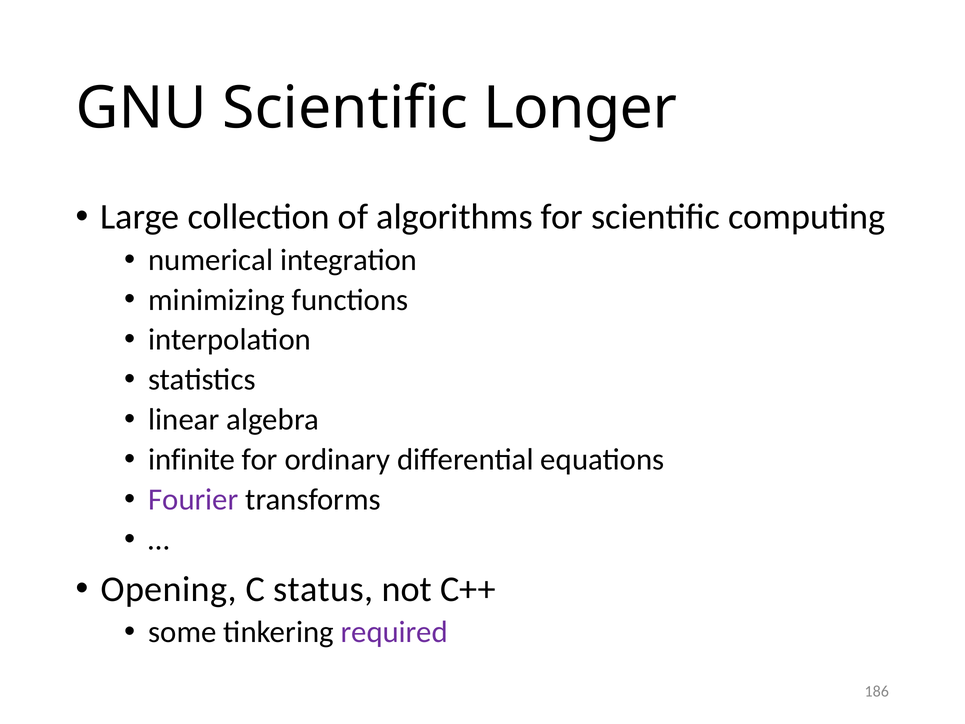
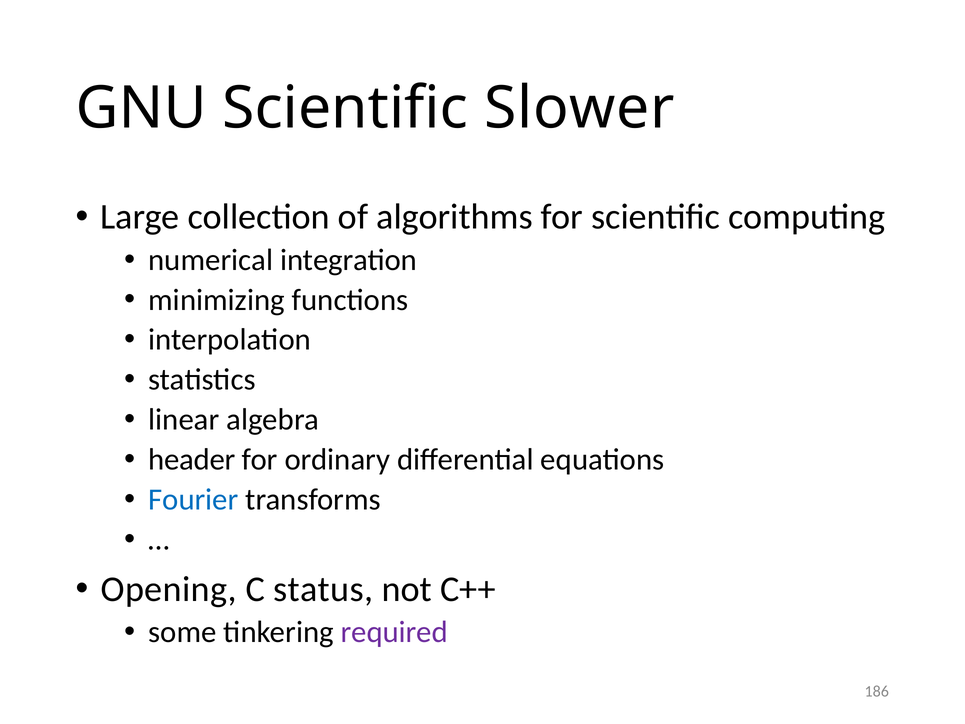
Longer: Longer -> Slower
infinite: infinite -> header
Fourier colour: purple -> blue
